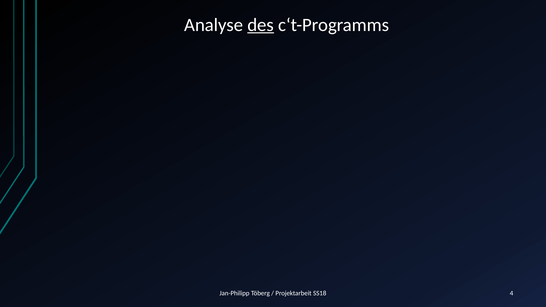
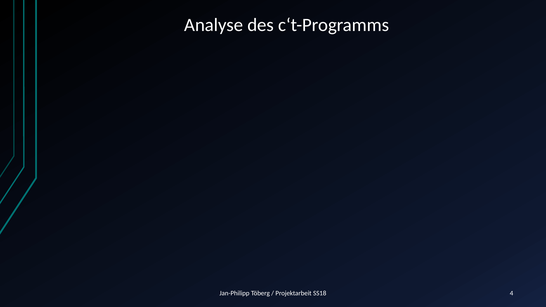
des underline: present -> none
